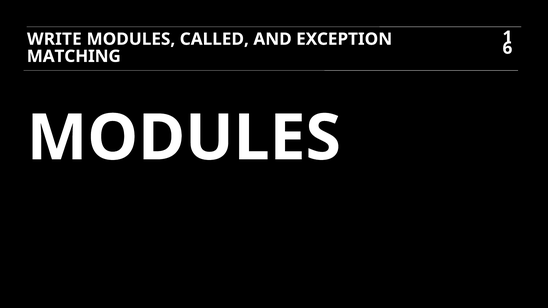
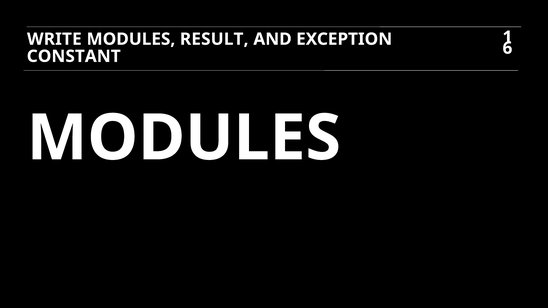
CALLED: CALLED -> RESULT
MATCHING: MATCHING -> CONSTANT
